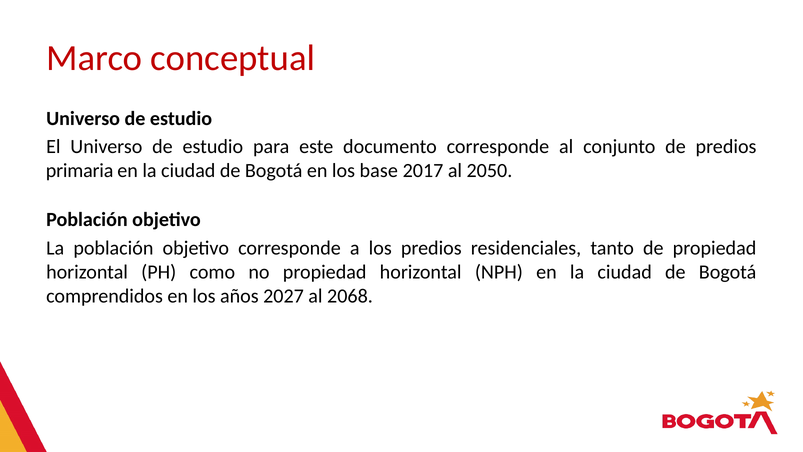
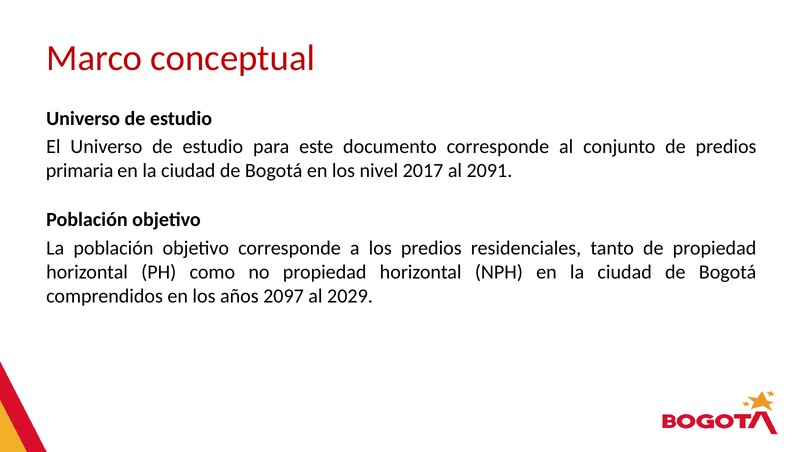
base: base -> nivel
2050: 2050 -> 2091
2027: 2027 -> 2097
2068: 2068 -> 2029
